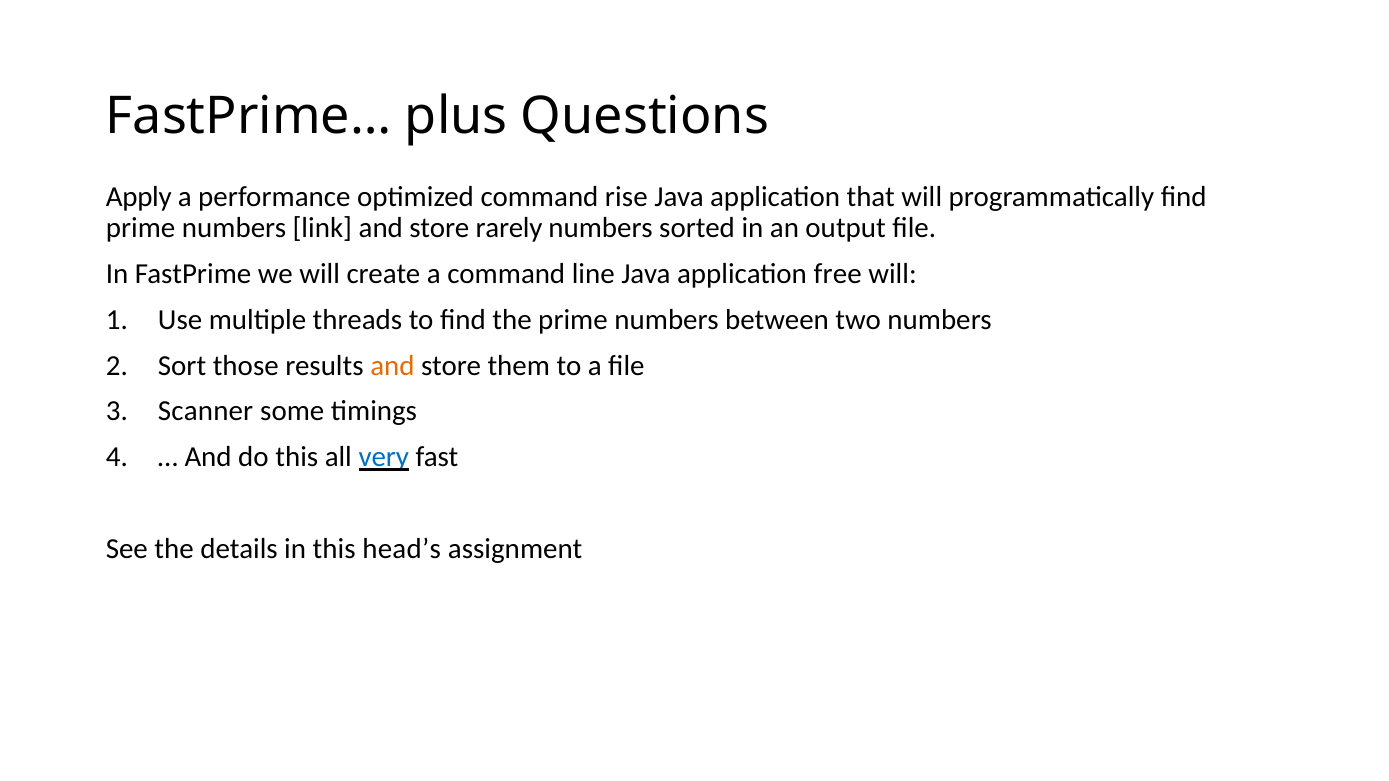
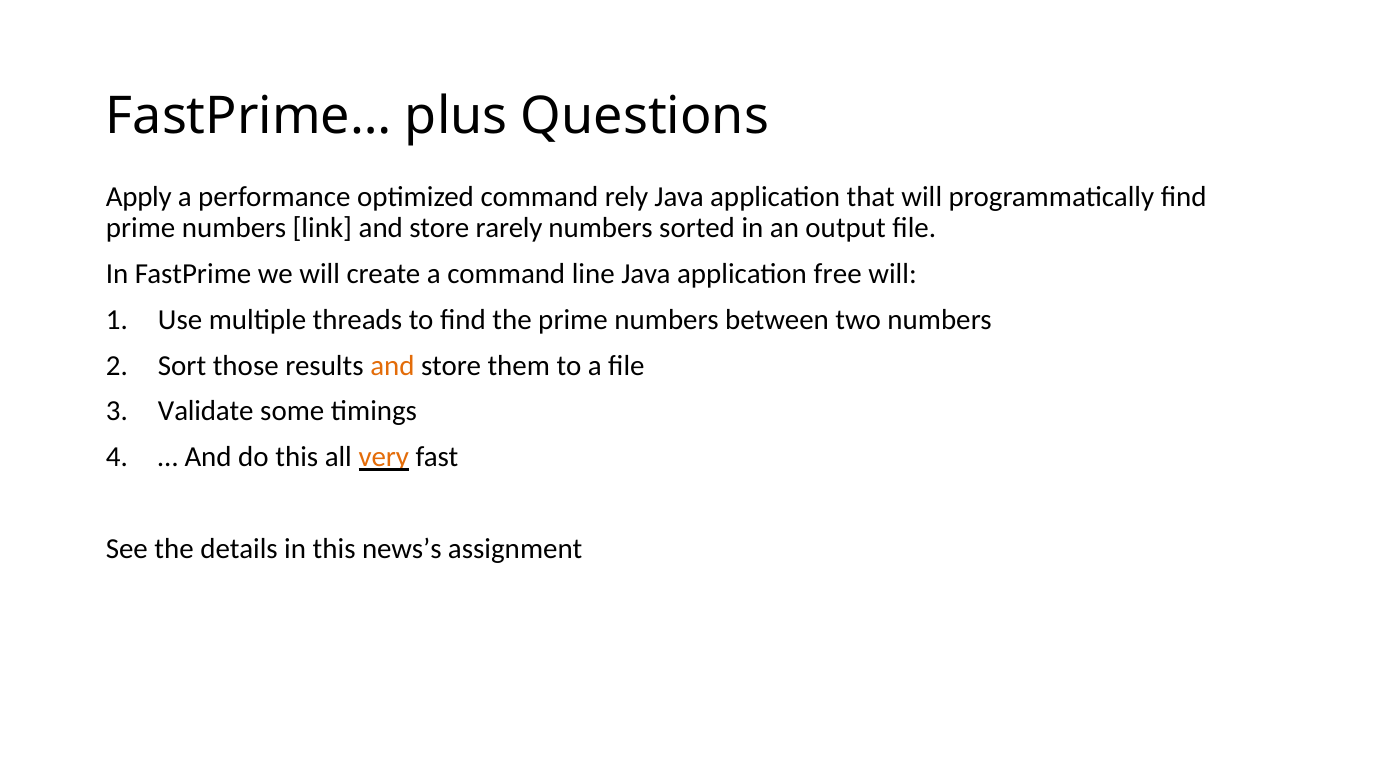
rise: rise -> rely
Scanner: Scanner -> Validate
very colour: blue -> orange
head’s: head’s -> news’s
